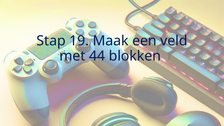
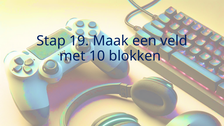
44: 44 -> 10
